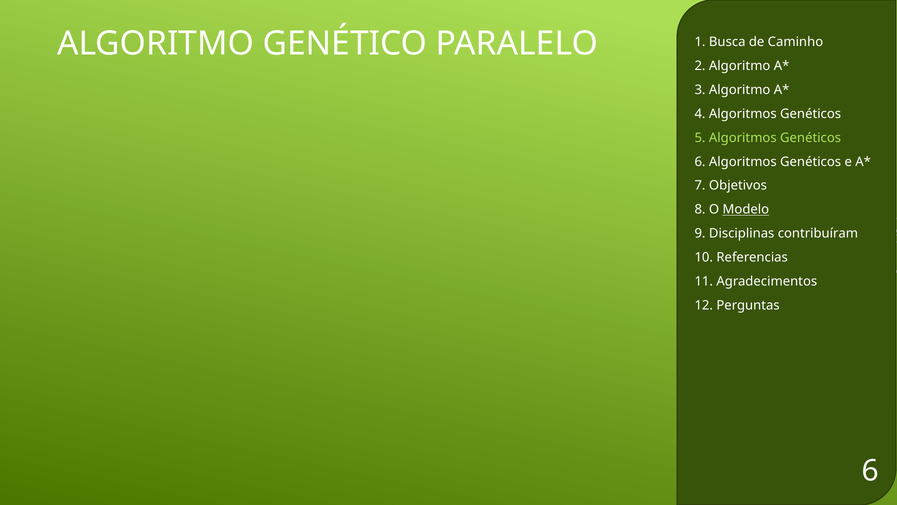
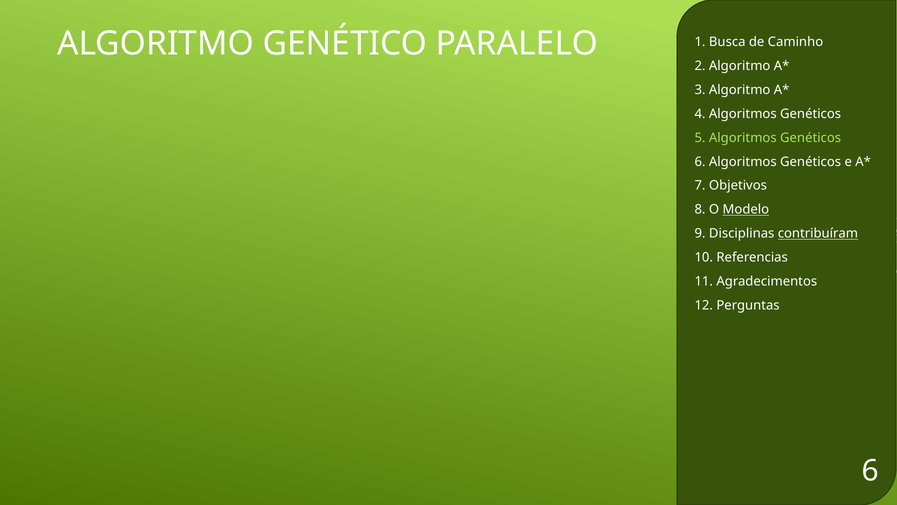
contribuíram underline: none -> present
